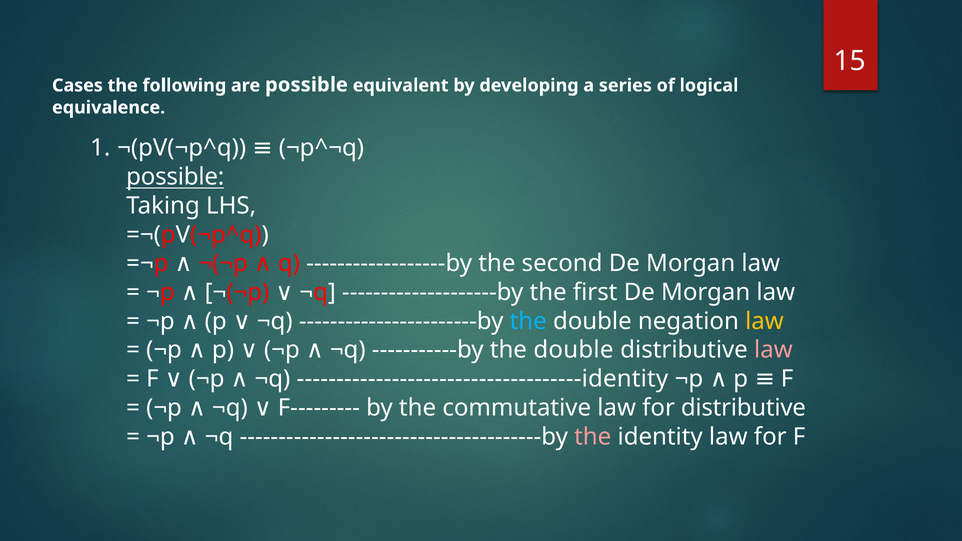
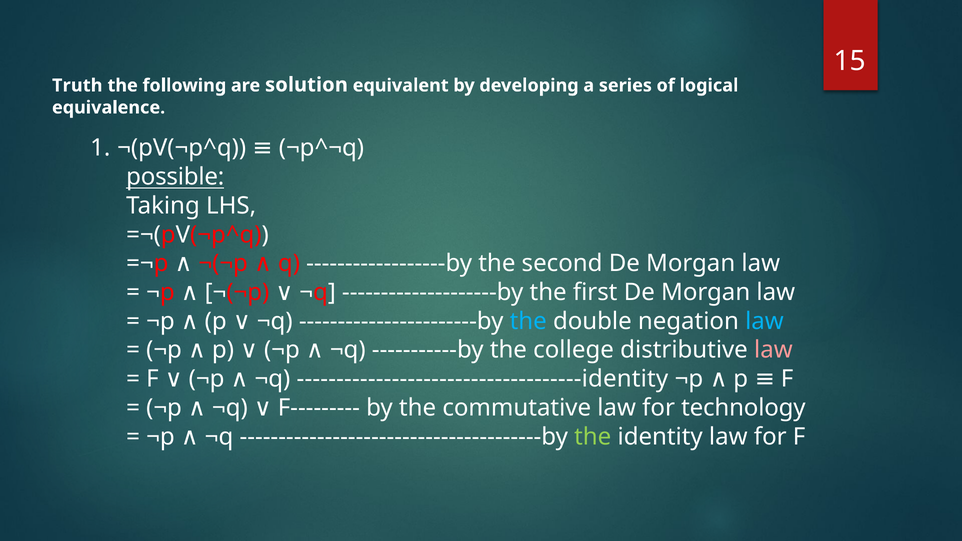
Cases: Cases -> Truth
are possible: possible -> solution
law at (764, 321) colour: yellow -> light blue
-----------by the double: double -> college
for distributive: distributive -> technology
the at (593, 437) colour: pink -> light green
